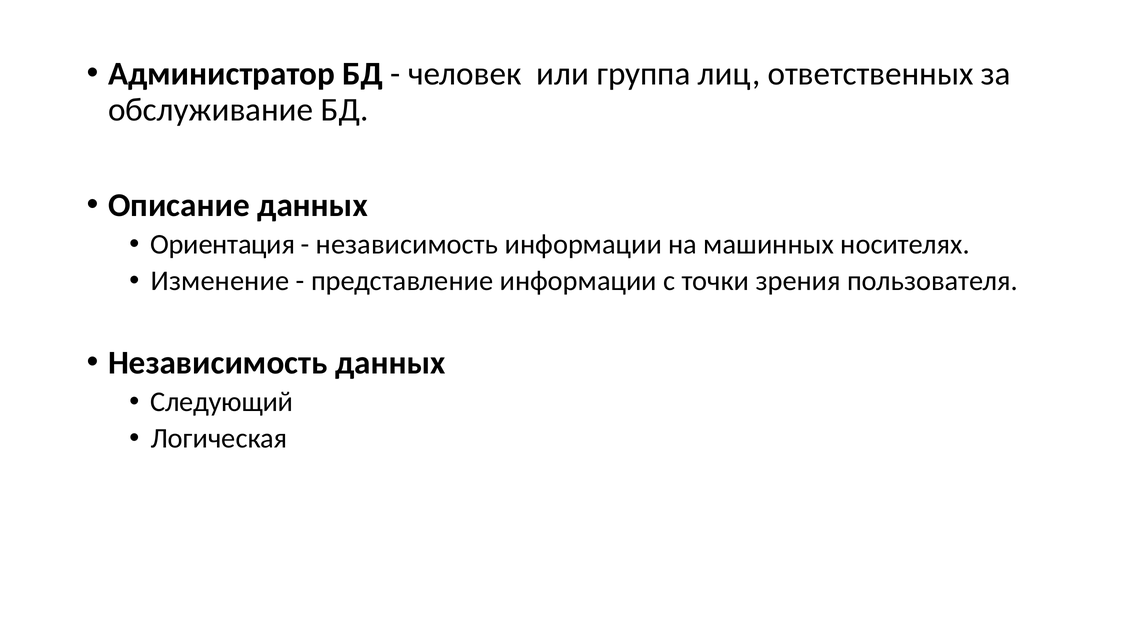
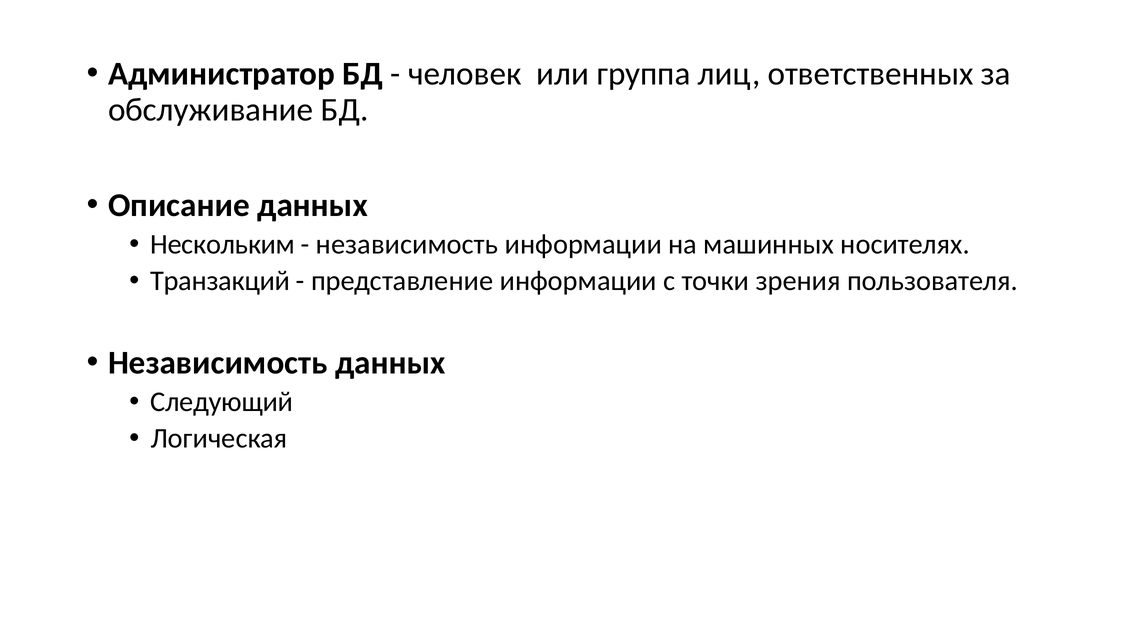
Ориентация: Ориентация -> Нескольким
Изменение: Изменение -> Транзакций
